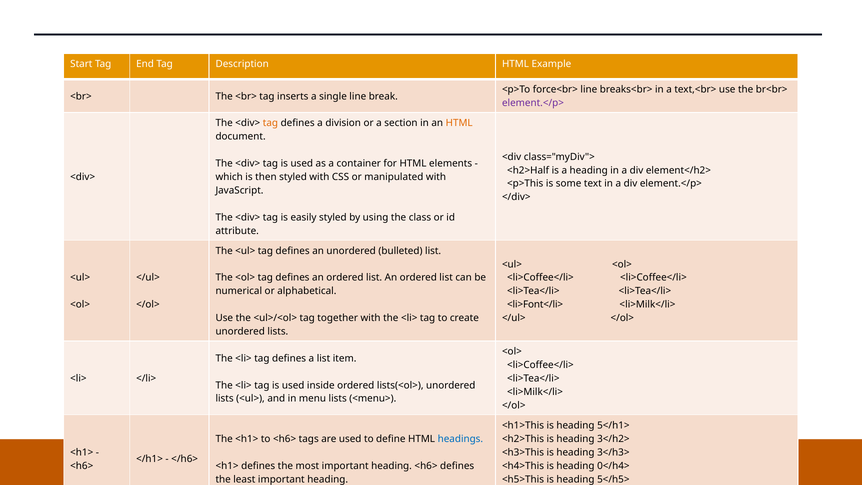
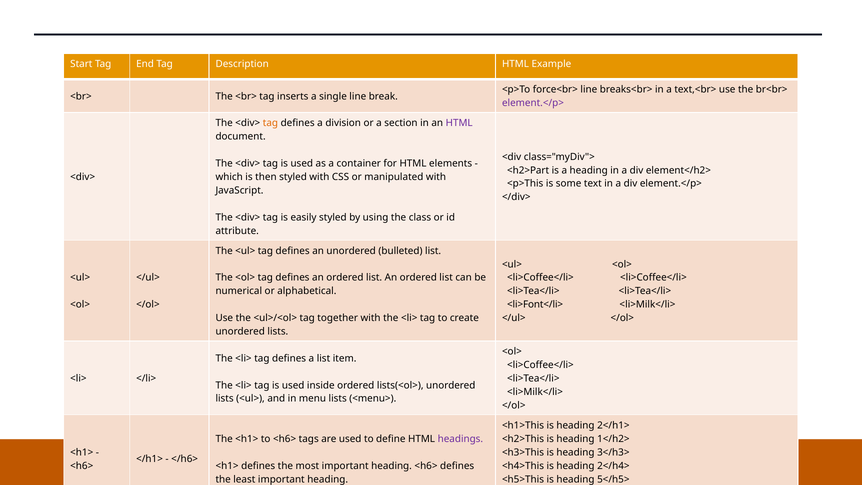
HTML at (459, 123) colour: orange -> purple
<h2>Half: <h2>Half -> <h2>Part
5</h1>: 5</h1> -> 2</h1>
headings colour: blue -> purple
3</h2>: 3</h2> -> 1</h2>
0</h4>: 0</h4> -> 2</h4>
